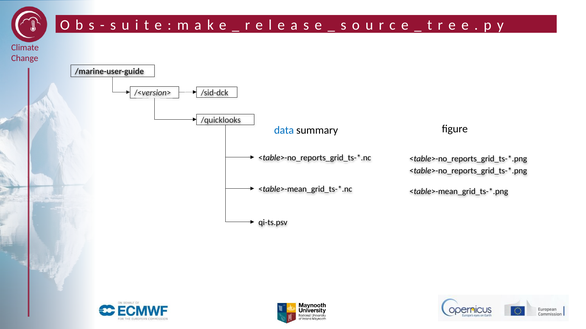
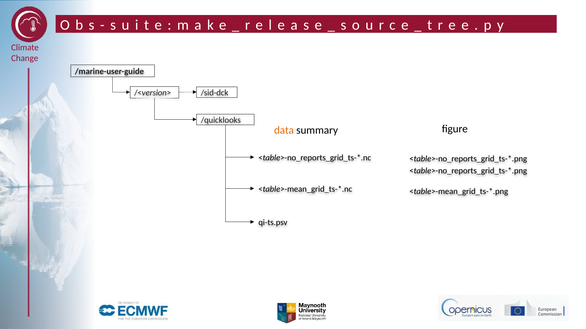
data colour: blue -> orange
